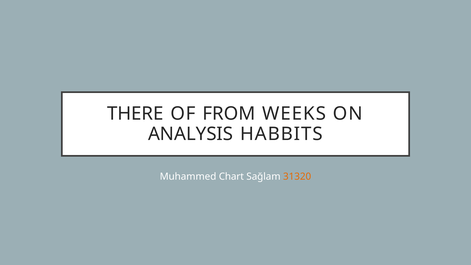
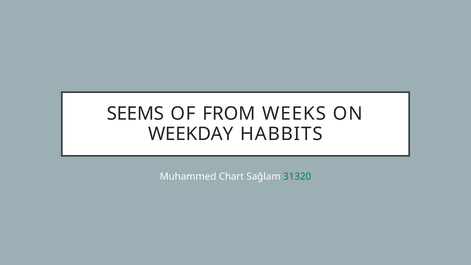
THERE: THERE -> SEEMS
ANALYSIS: ANALYSIS -> WEEKDAY
31320 colour: orange -> green
